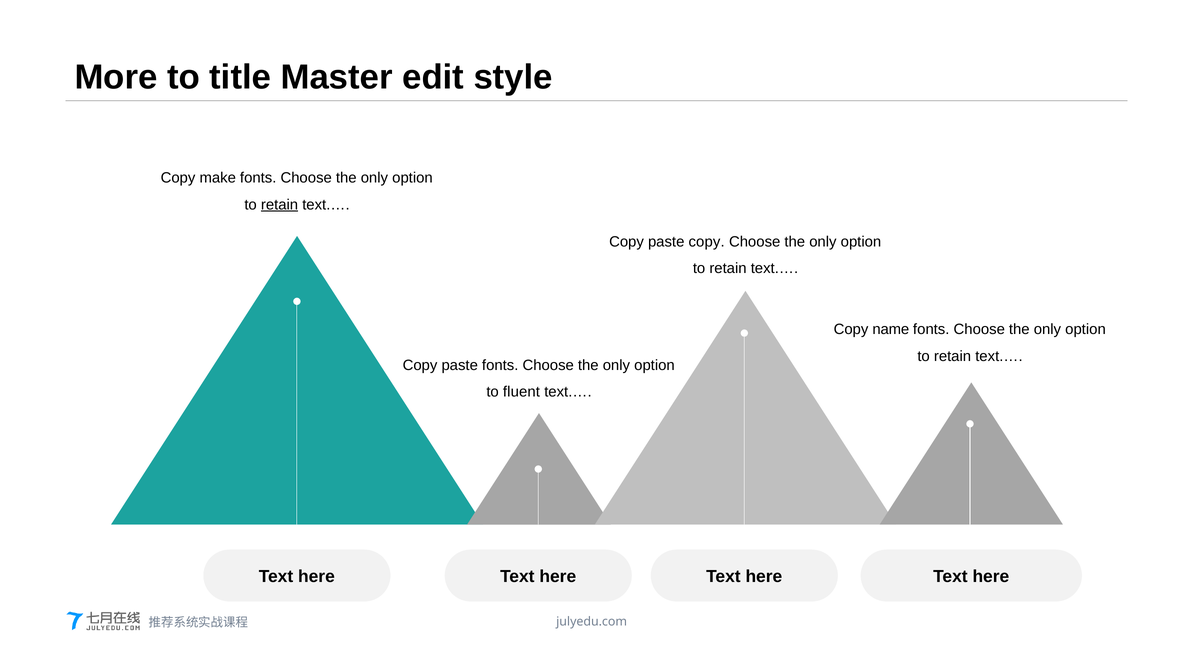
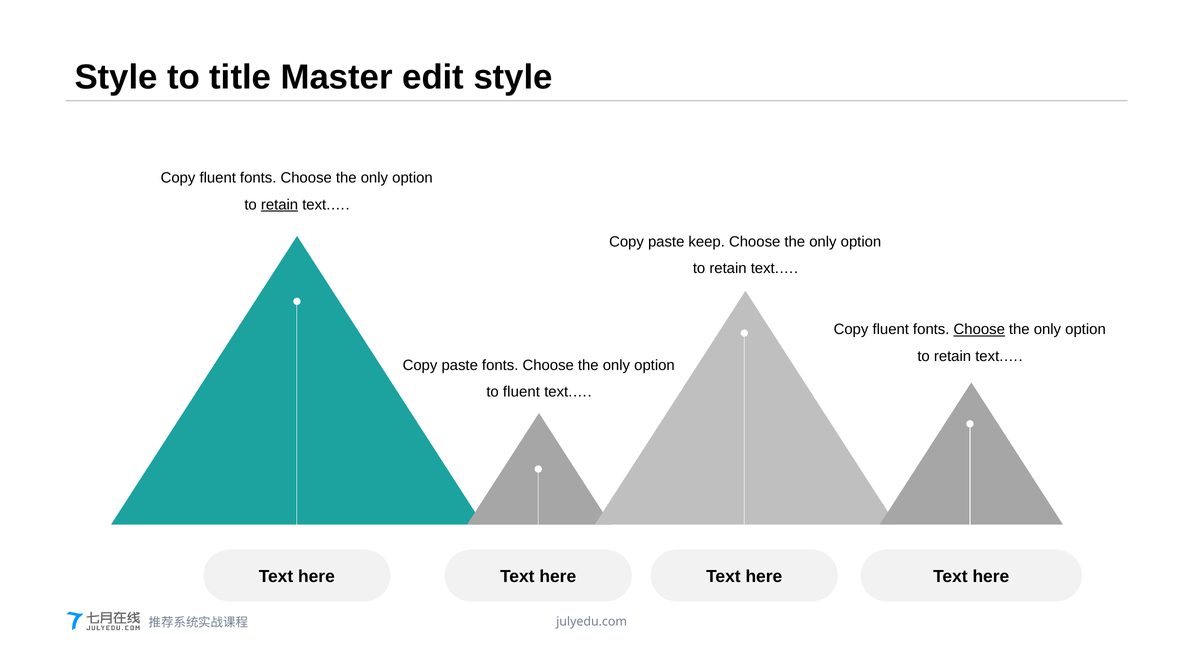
More at (116, 77): More -> Style
make at (218, 178): make -> fluent
paste copy: copy -> keep
name at (891, 330): name -> fluent
Choose at (979, 330) underline: none -> present
